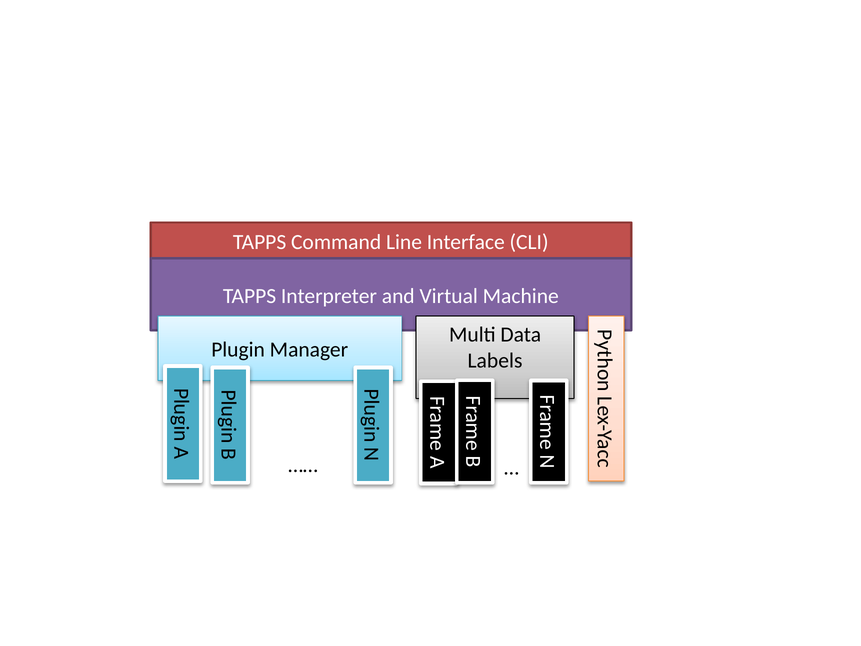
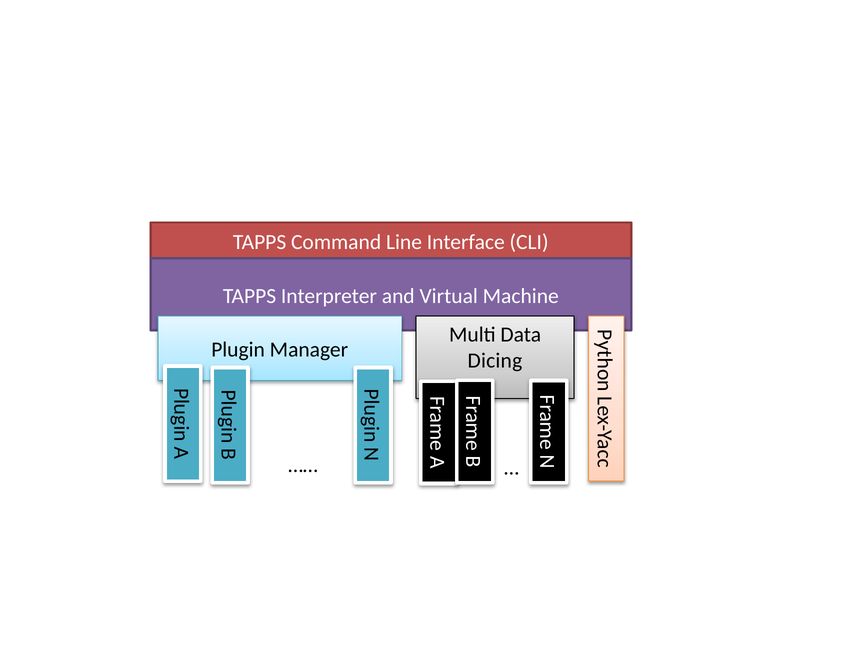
Labels: Labels -> Dicing
